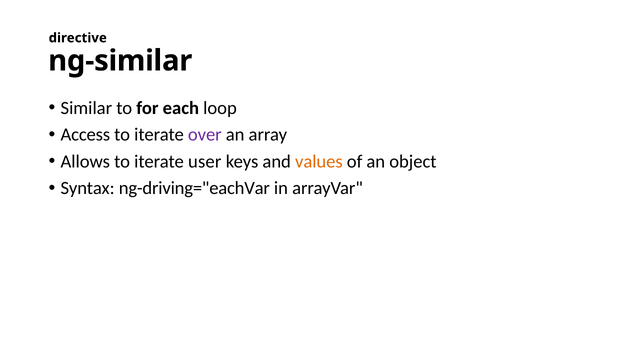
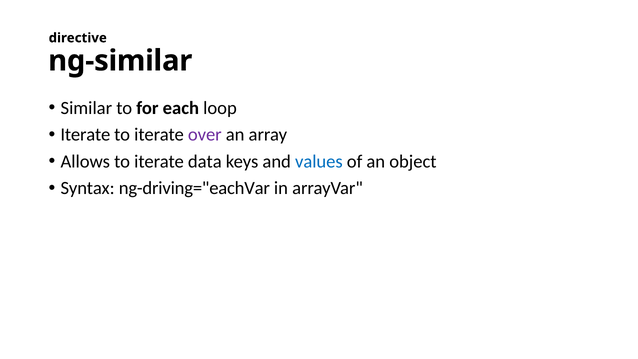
Access at (85, 135): Access -> Iterate
user: user -> data
values colour: orange -> blue
